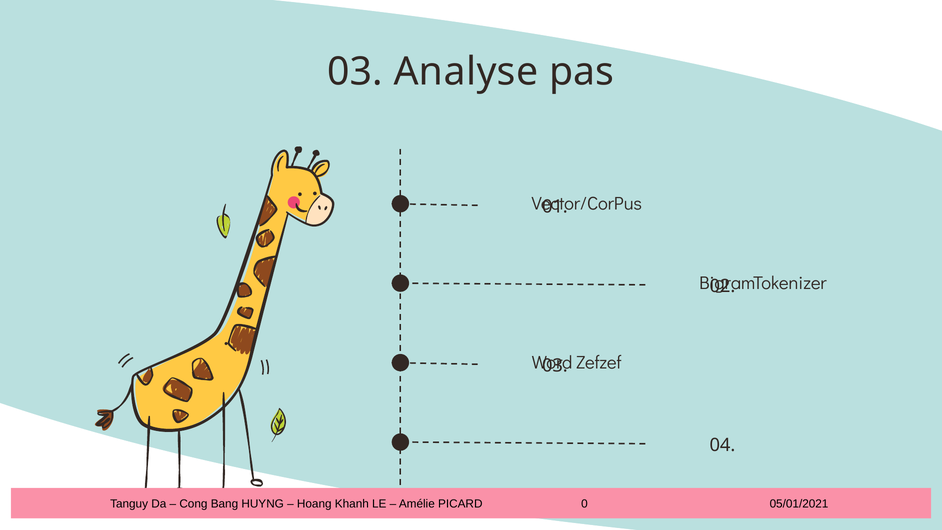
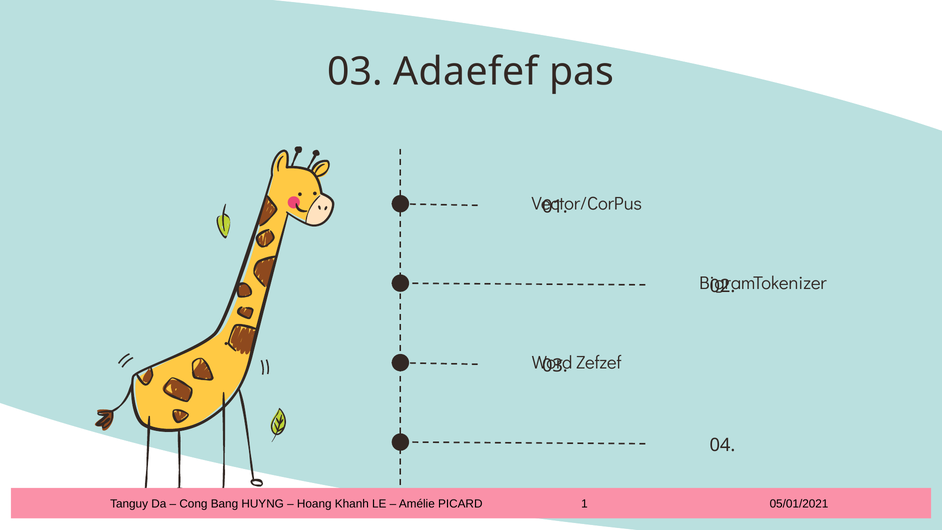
Analyse: Analyse -> Adaefef
0: 0 -> 1
